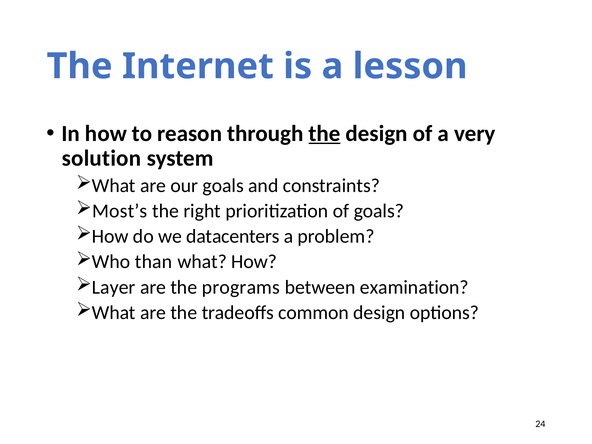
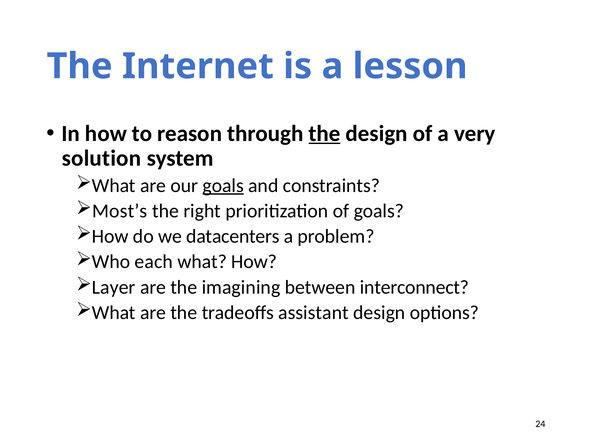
goals at (223, 186) underline: none -> present
than: than -> each
programs: programs -> imagining
examination: examination -> interconnect
common: common -> assistant
